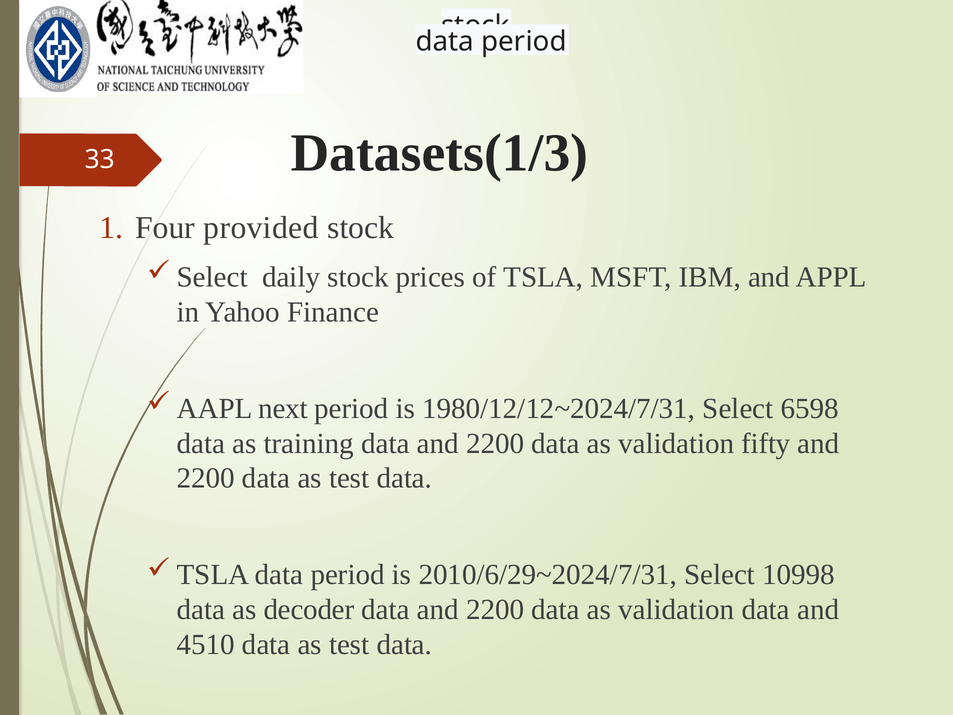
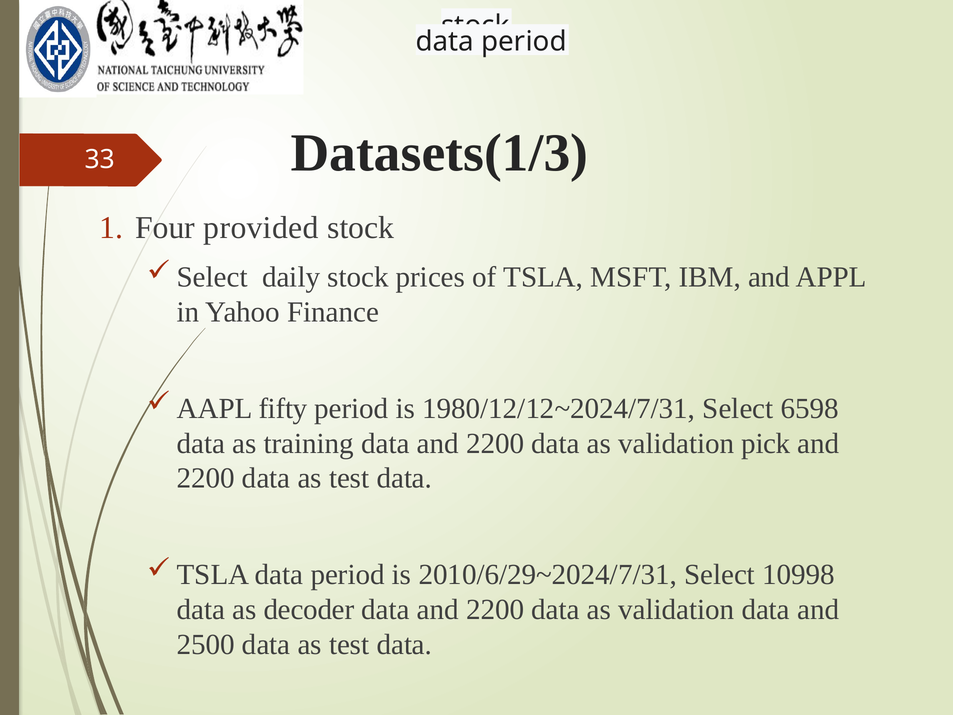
next: next -> fifty
fifty: fifty -> pick
4510: 4510 -> 2500
